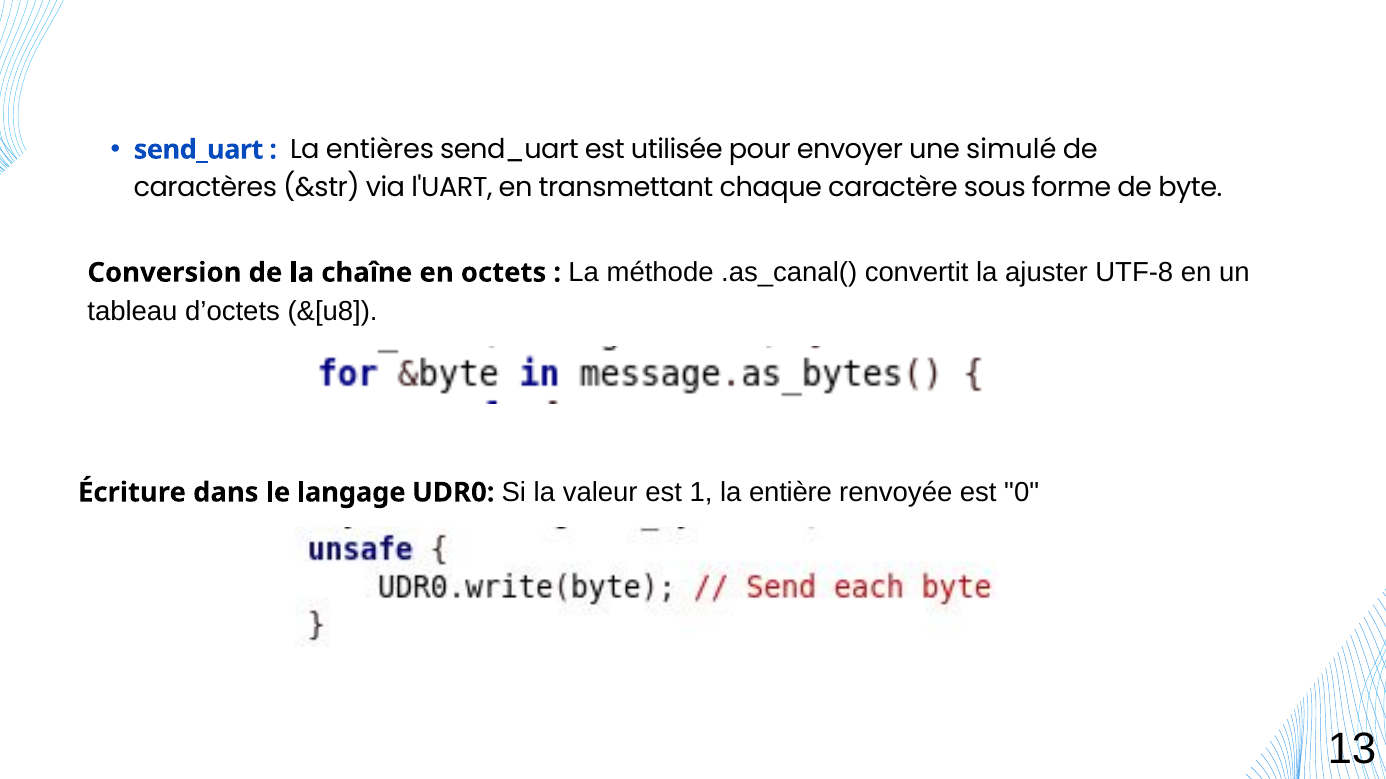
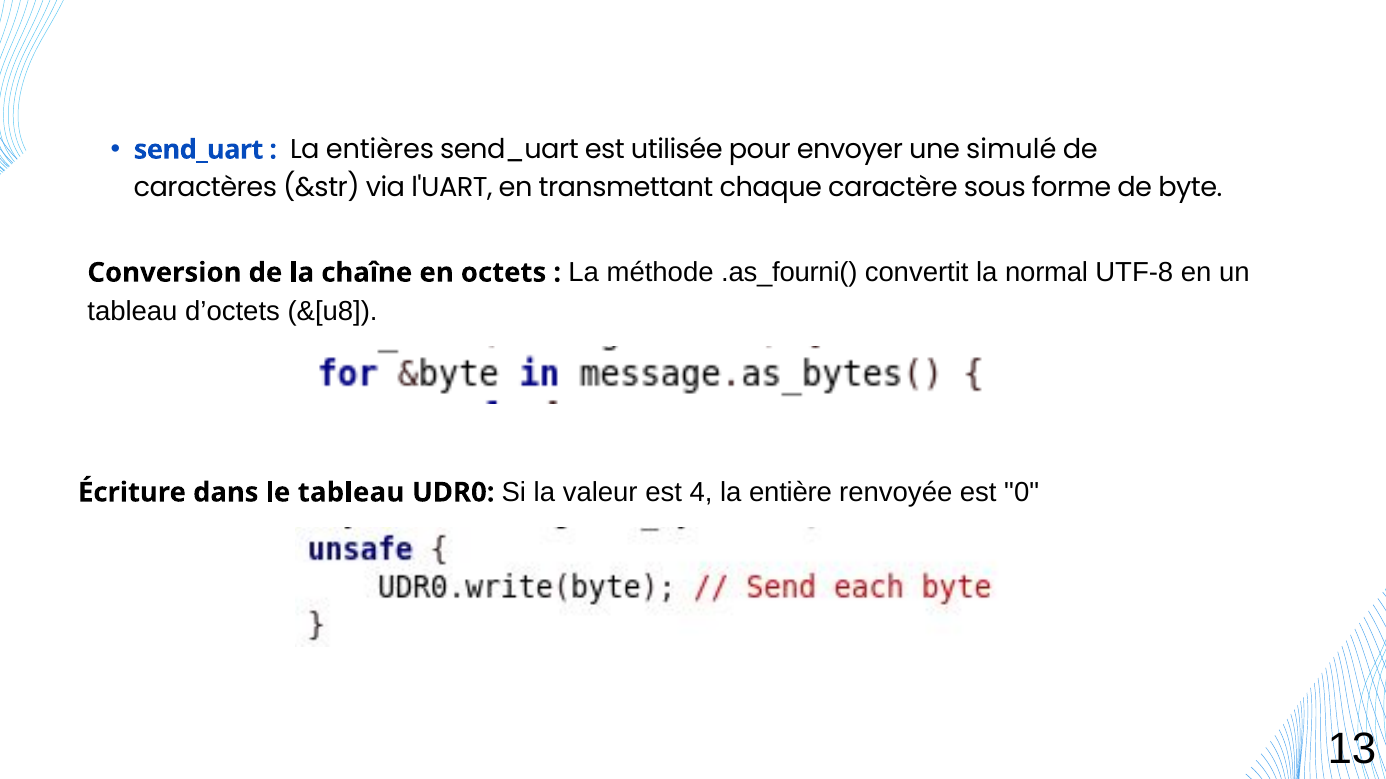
.as_canal(: .as_canal( -> .as_fourni(
ajuster: ajuster -> normal
le langage: langage -> tableau
1: 1 -> 4
